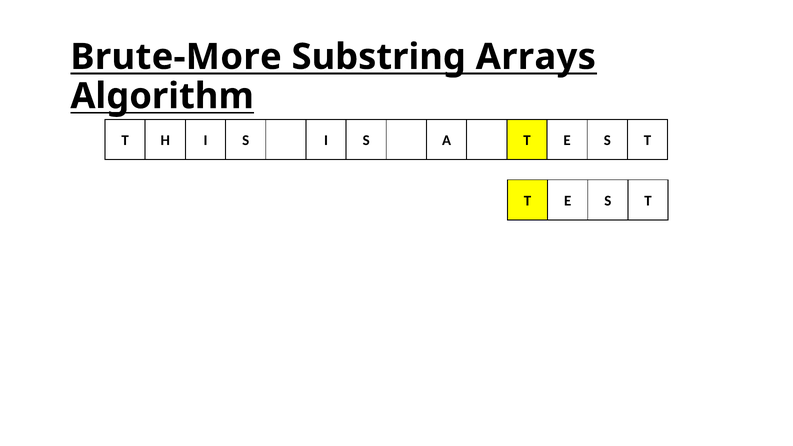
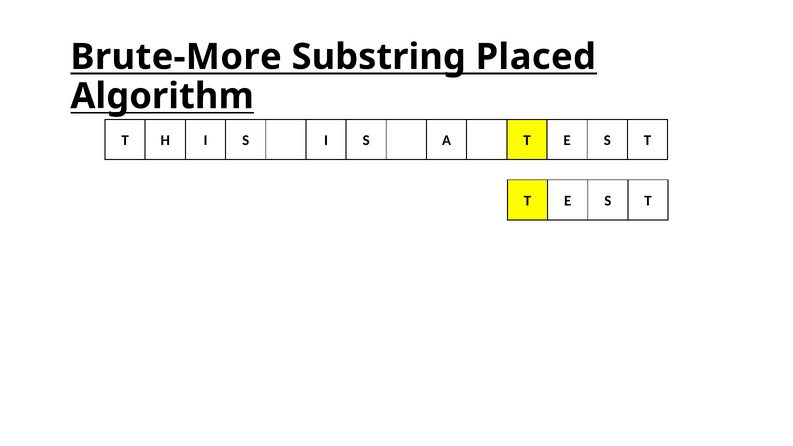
Arrays: Arrays -> Placed
